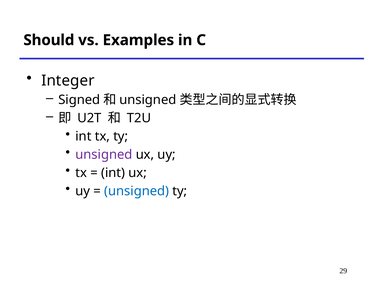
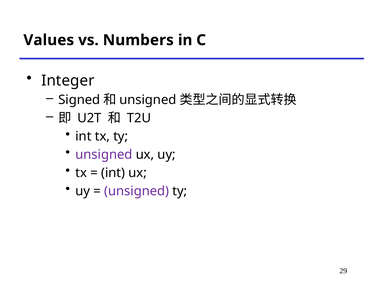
Should: Should -> Values
Examples: Examples -> Numbers
unsigned at (137, 191) colour: blue -> purple
